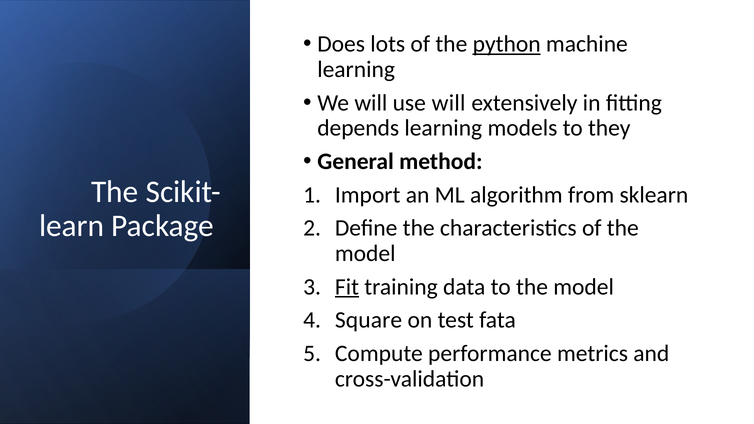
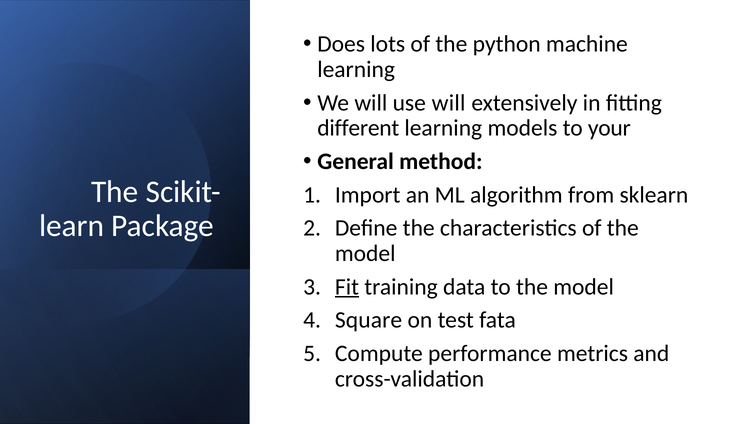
python underline: present -> none
depends: depends -> different
they: they -> your
